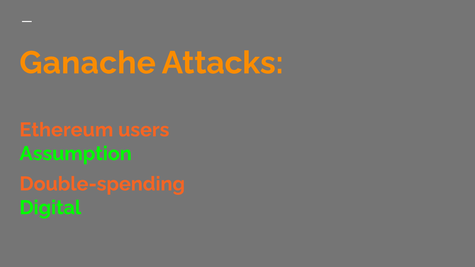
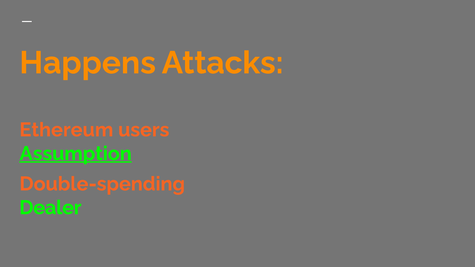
Ganache: Ganache -> Happens
Assumption underline: none -> present
Digital: Digital -> Dealer
